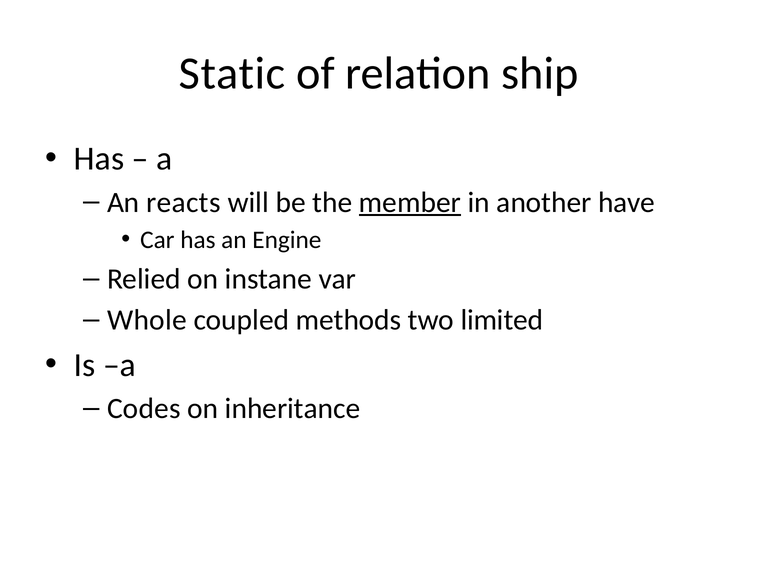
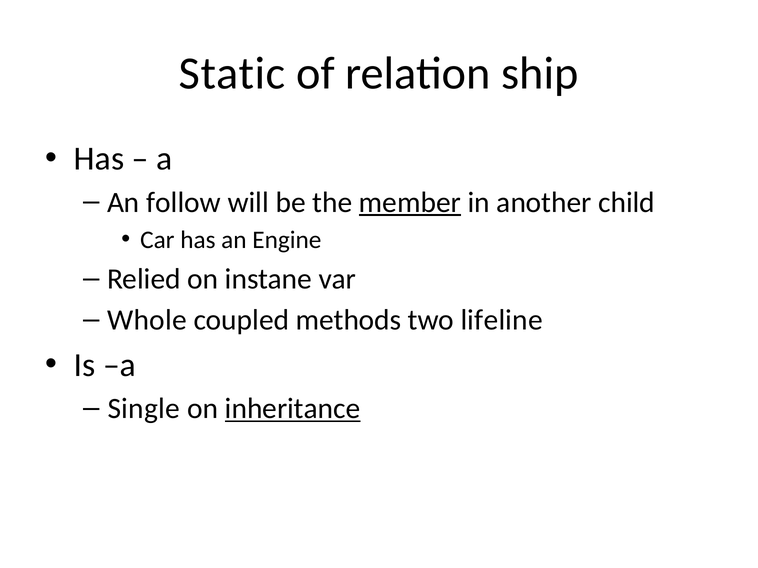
reacts: reacts -> follow
have: have -> child
limited: limited -> lifeline
Codes: Codes -> Single
inheritance underline: none -> present
